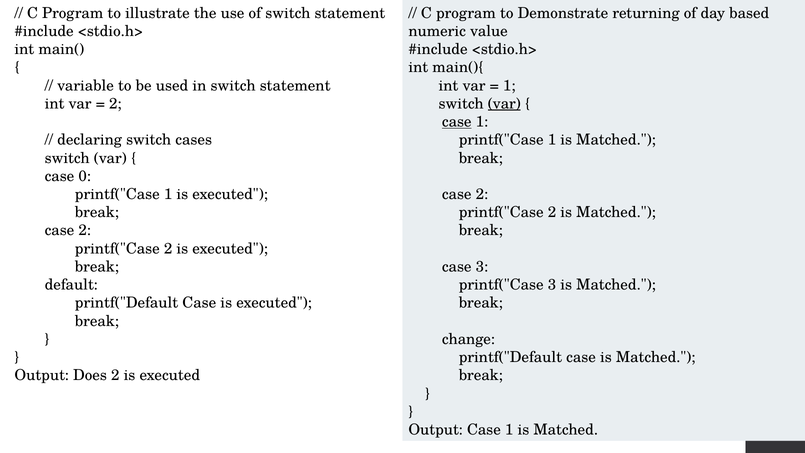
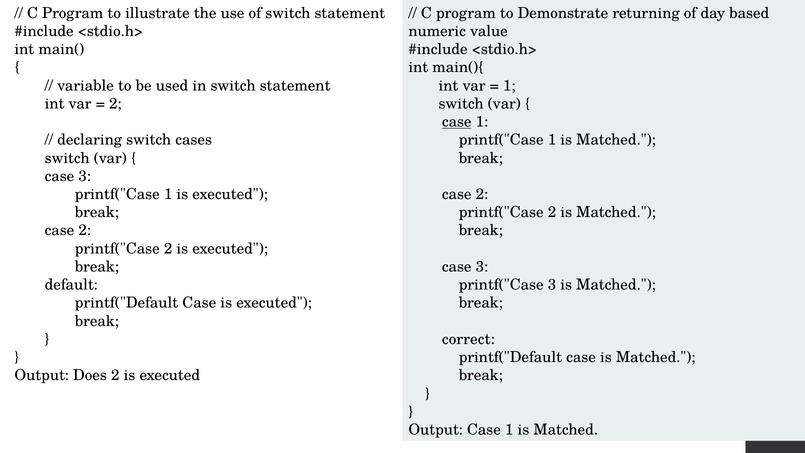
var at (504, 104) underline: present -> none
0 at (85, 176): 0 -> 3
change: change -> correct
